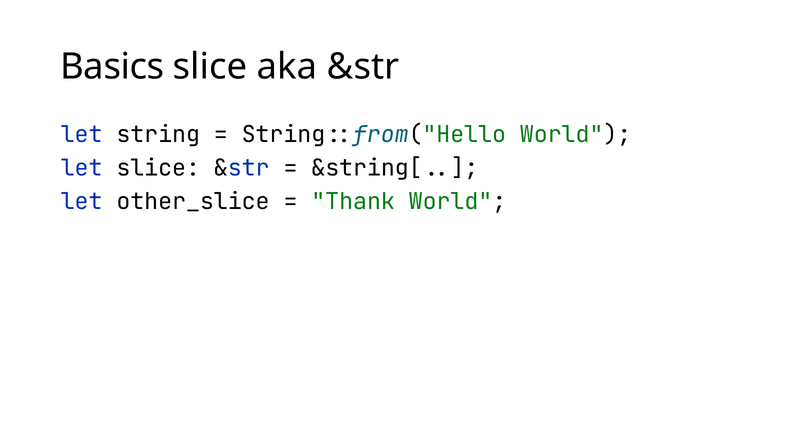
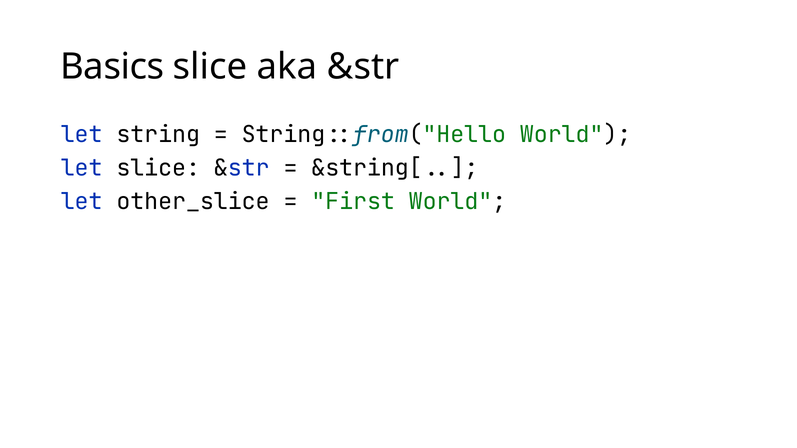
Thank: Thank -> First
